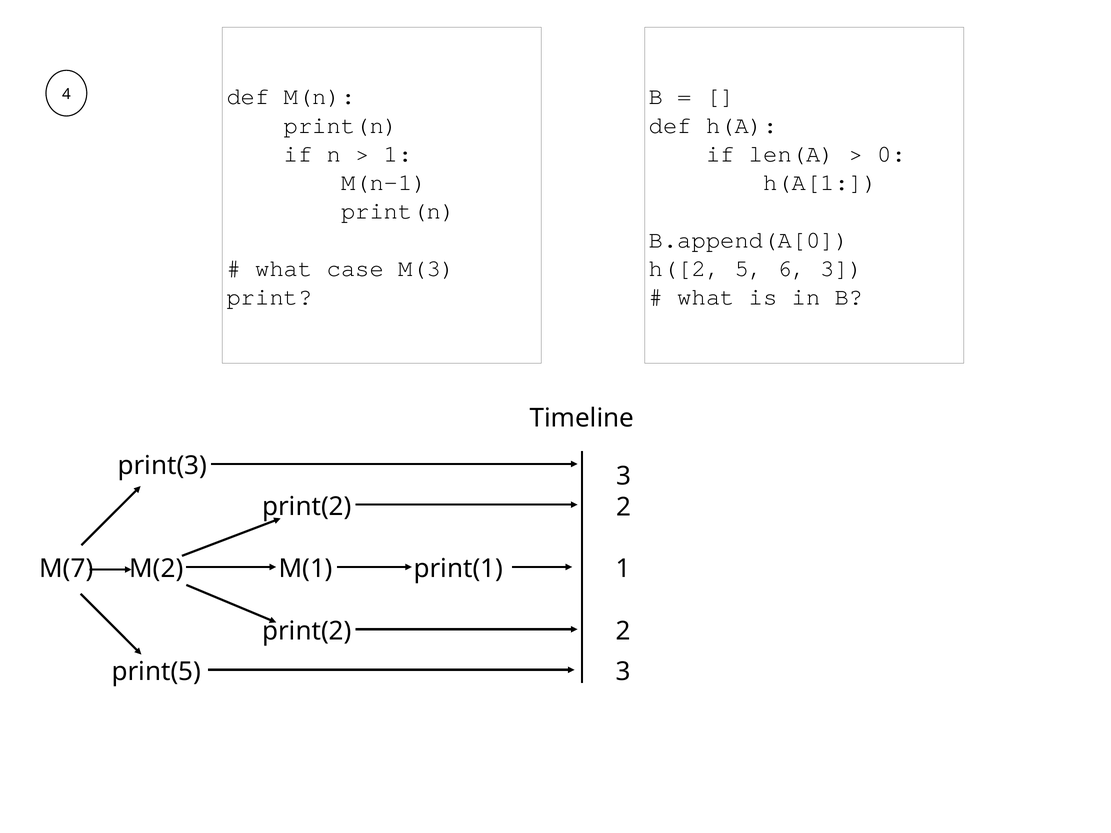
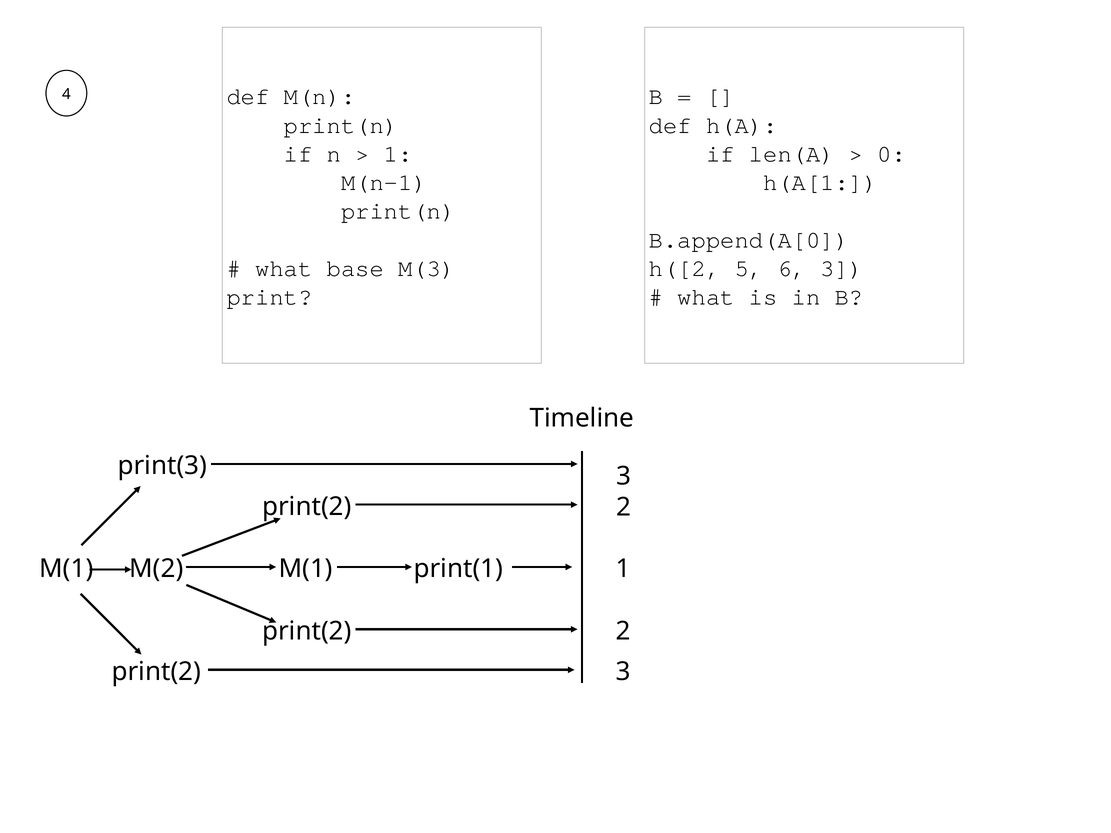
case: case -> base
M(7 at (66, 569): M(7 -> M(1
print(5 at (156, 672): print(5 -> print(2
